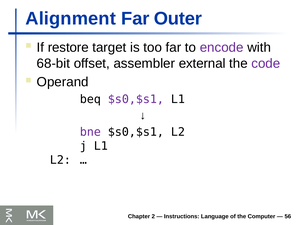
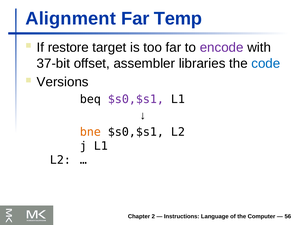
Outer: Outer -> Temp
68-bit: 68-bit -> 37-bit
external: external -> libraries
code colour: purple -> blue
Operand: Operand -> Versions
bne colour: purple -> orange
